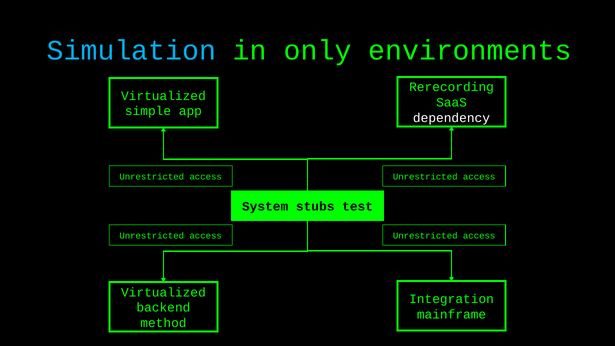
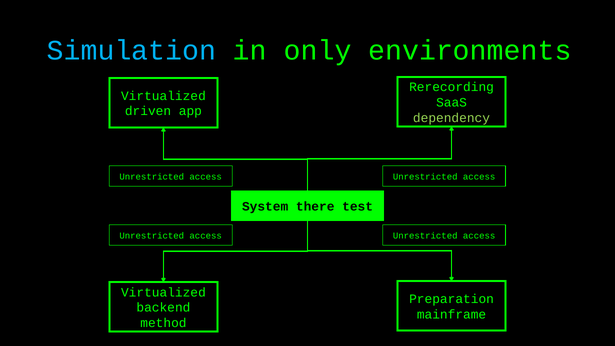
simple: simple -> driven
dependency colour: white -> light green
stubs: stubs -> there
Integration: Integration -> Preparation
